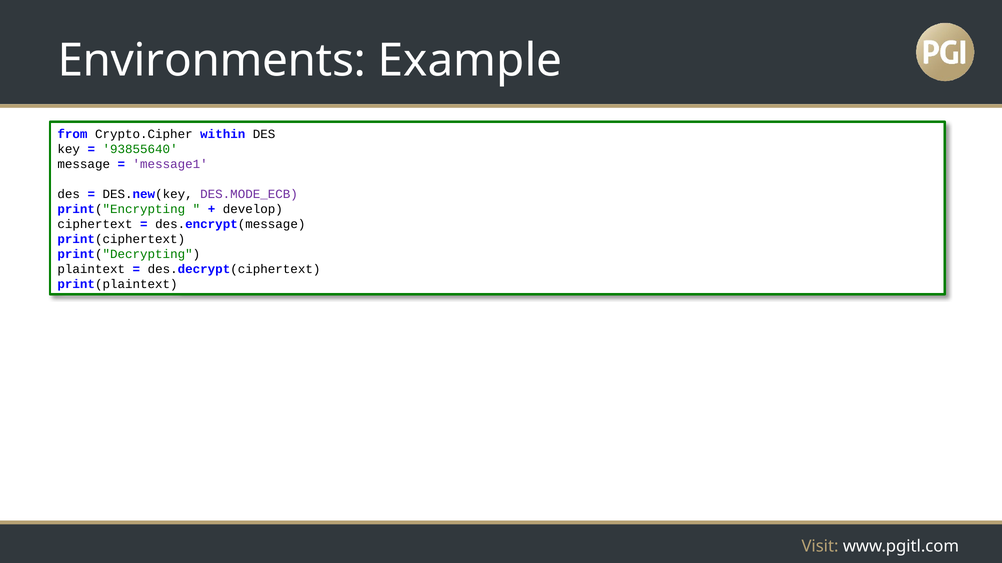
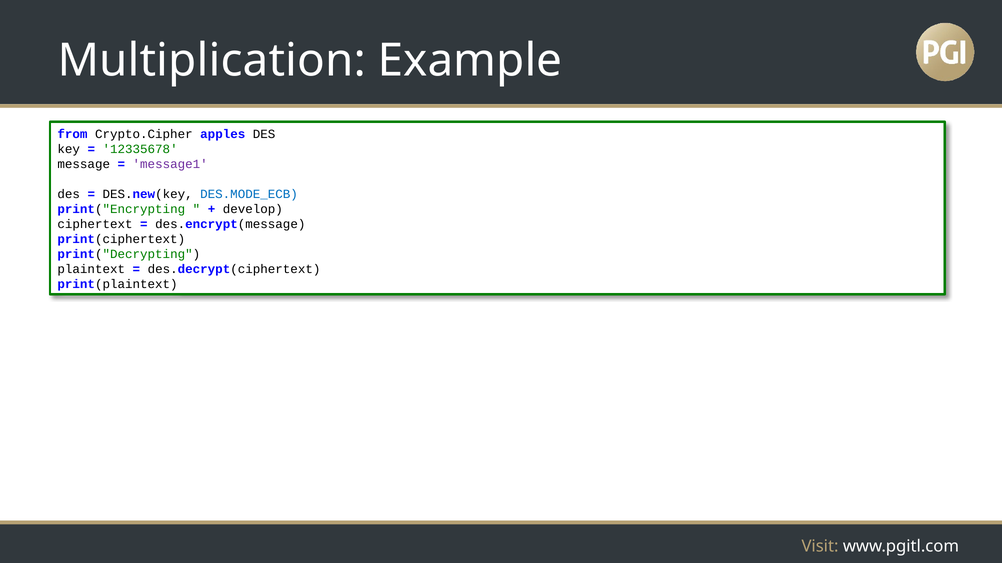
Environments: Environments -> Multiplication
within: within -> apples
93855640: 93855640 -> 12335678
DES.MODE_ECB colour: purple -> blue
